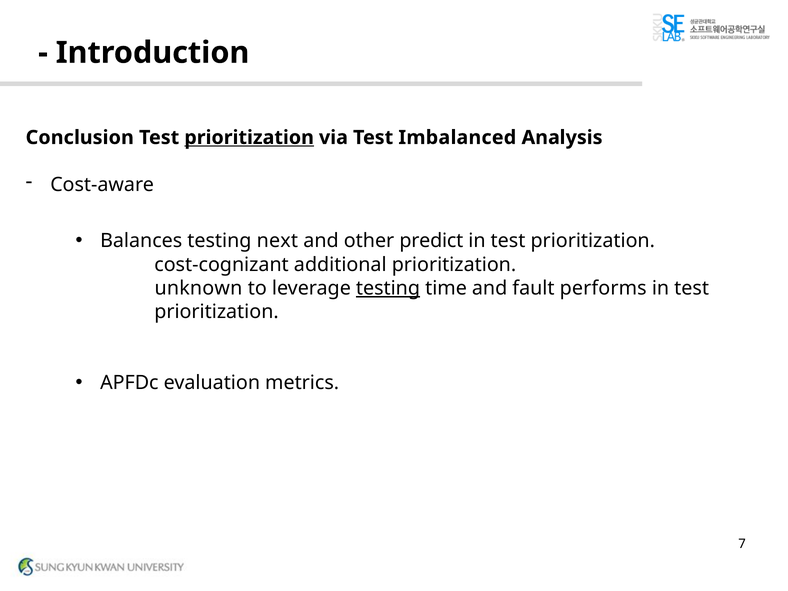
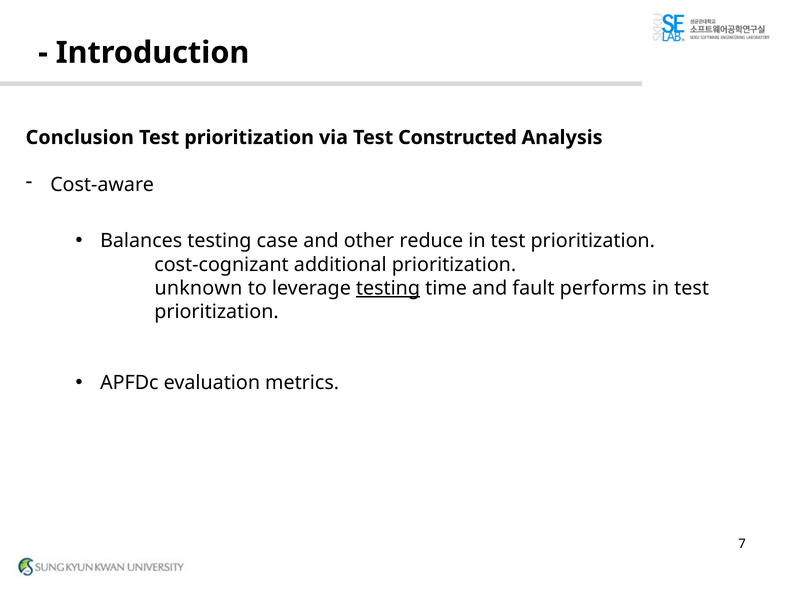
prioritization at (249, 138) underline: present -> none
Imbalanced: Imbalanced -> Constructed
next: next -> case
predict: predict -> reduce
